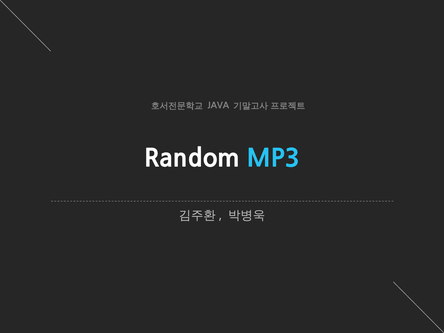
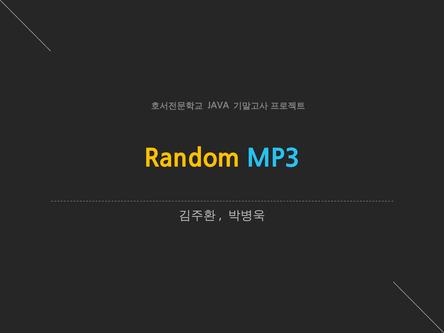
Random colour: white -> yellow
